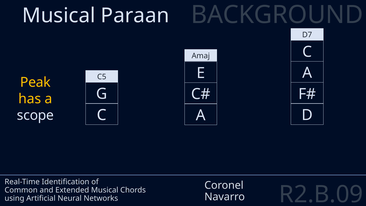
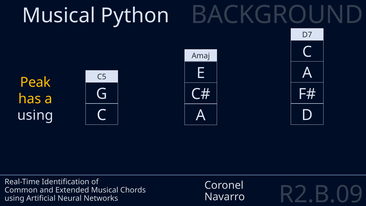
Paraan: Paraan -> Python
scope at (35, 115): scope -> using
